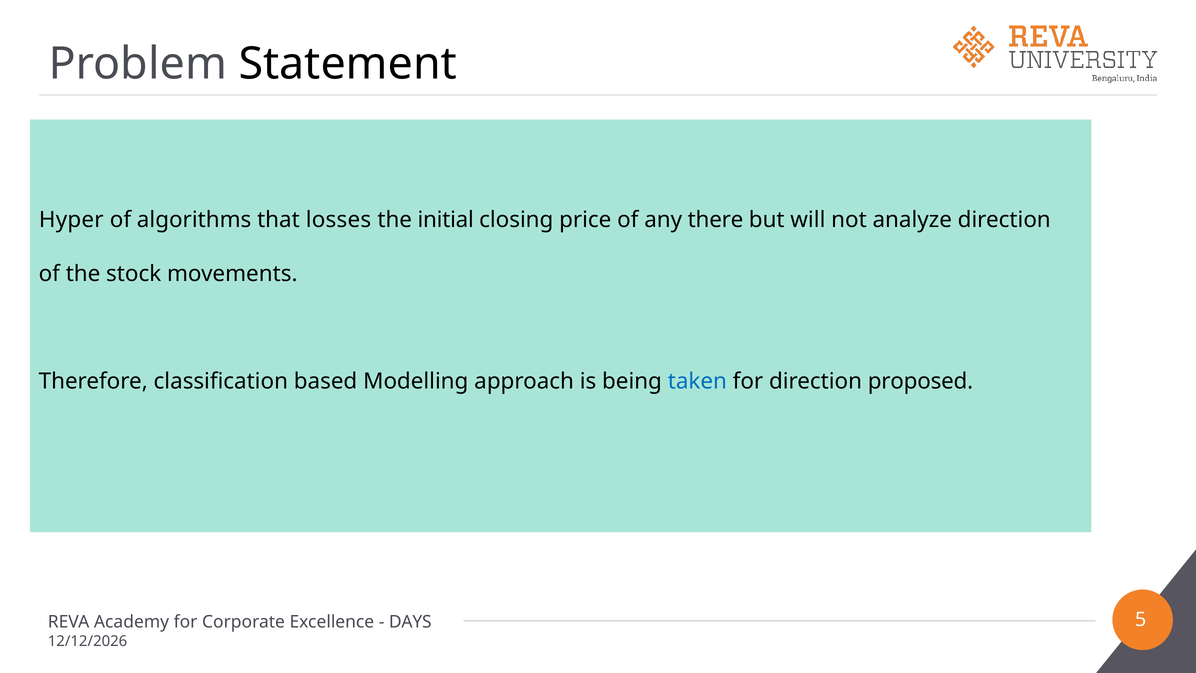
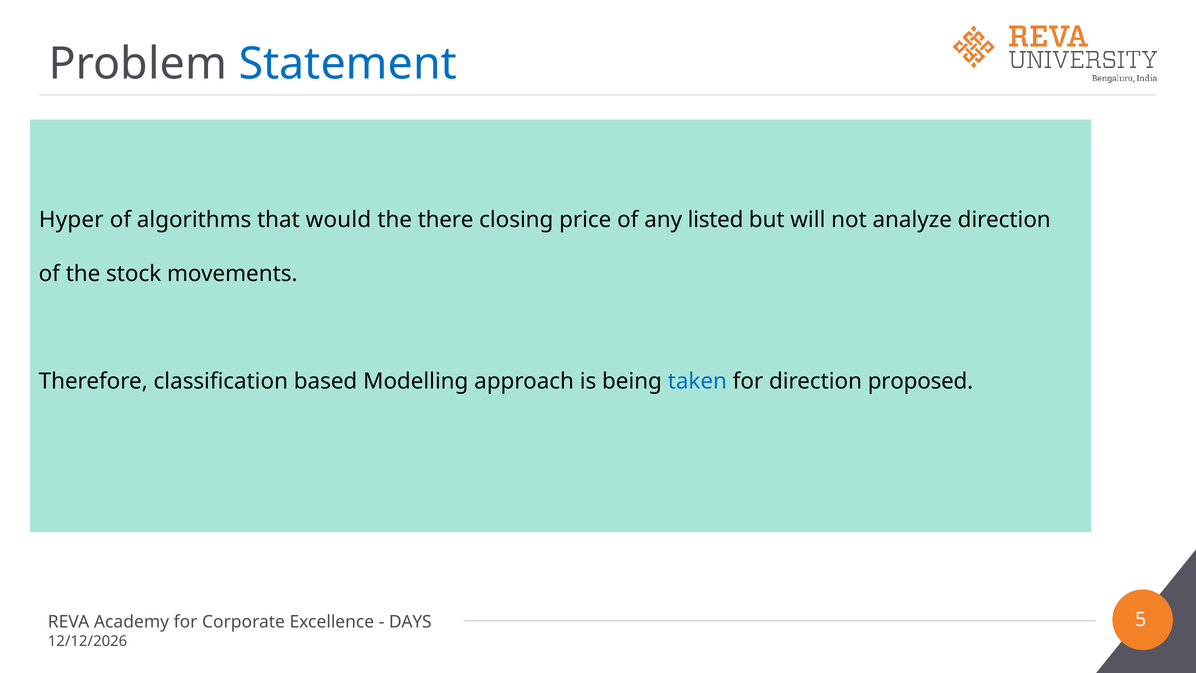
Statement colour: black -> blue
losses: losses -> would
initial: initial -> there
there: there -> listed
